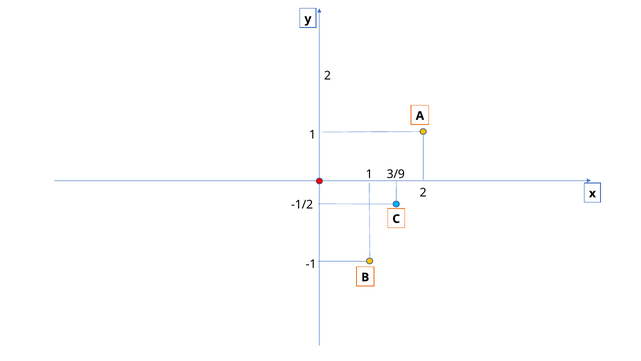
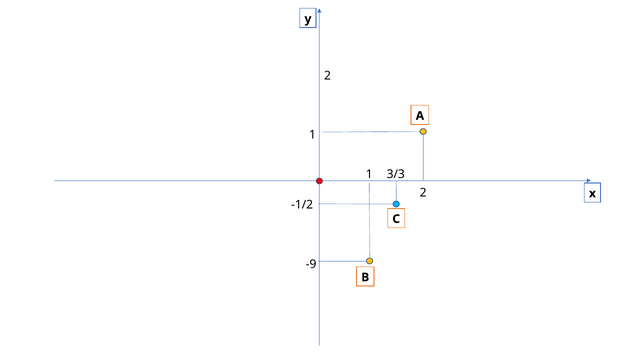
3/9: 3/9 -> 3/3
-1: -1 -> -9
